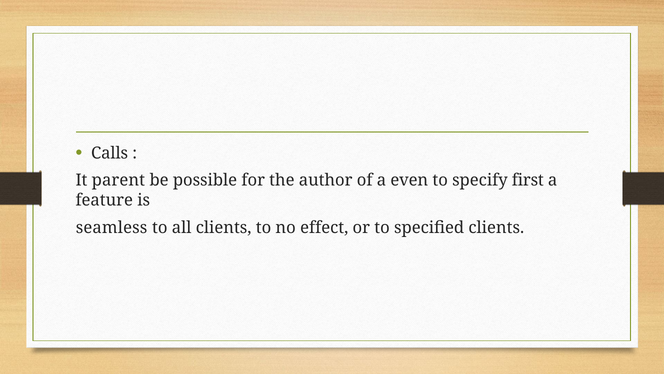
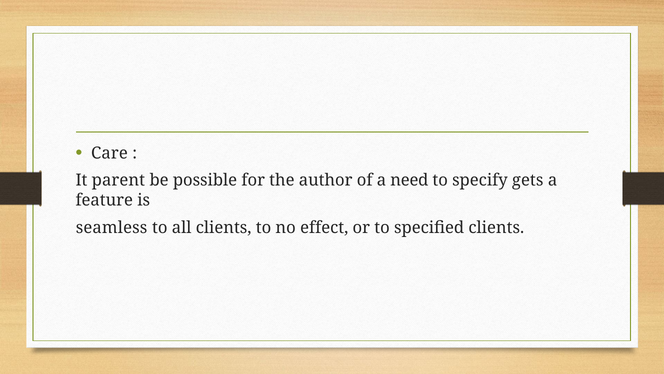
Calls: Calls -> Care
even: even -> need
first: first -> gets
